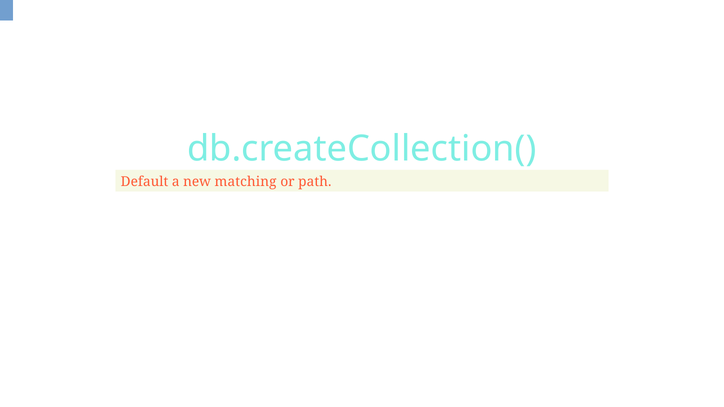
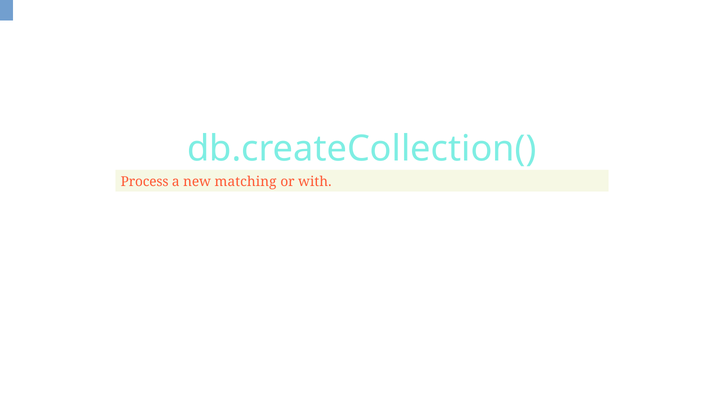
Default: Default -> Process
path: path -> with
